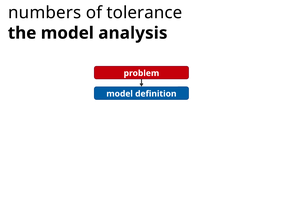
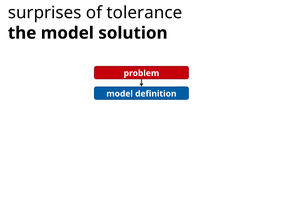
numbers: numbers -> surprises
analysis: analysis -> solution
